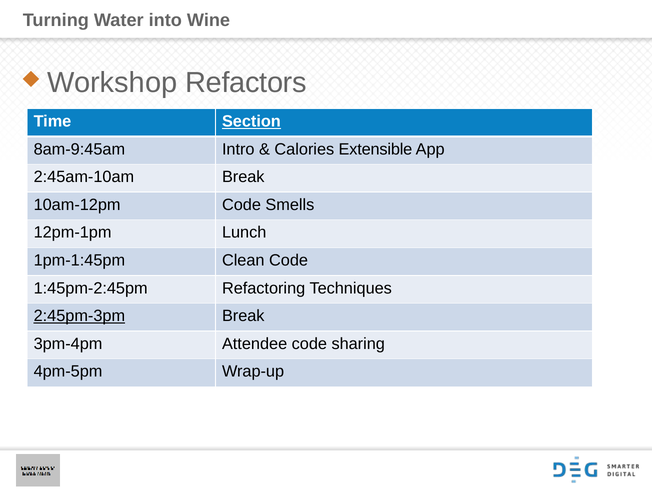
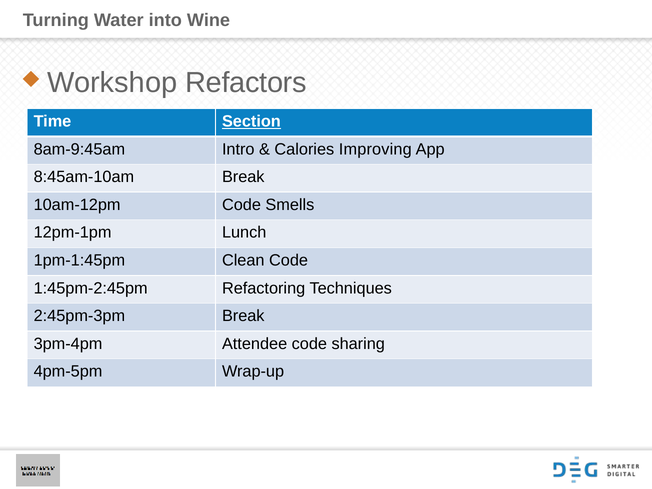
Extensible: Extensible -> Improving
2:45am-10am: 2:45am-10am -> 8:45am-10am
2:45pm-3pm underline: present -> none
